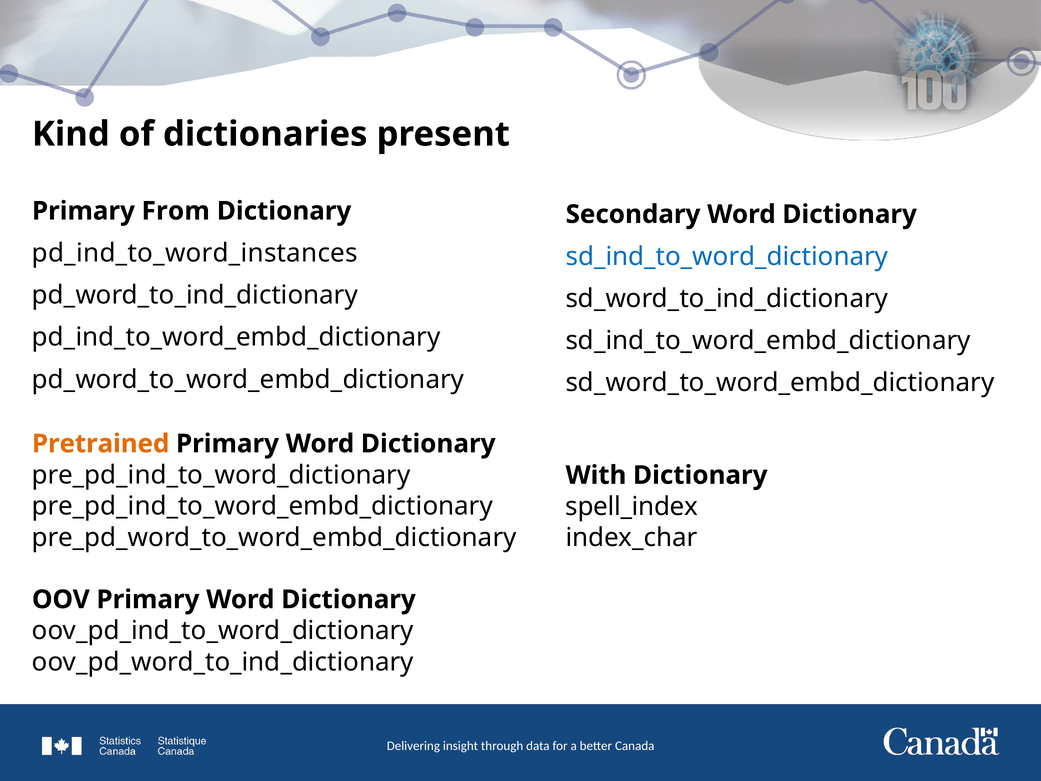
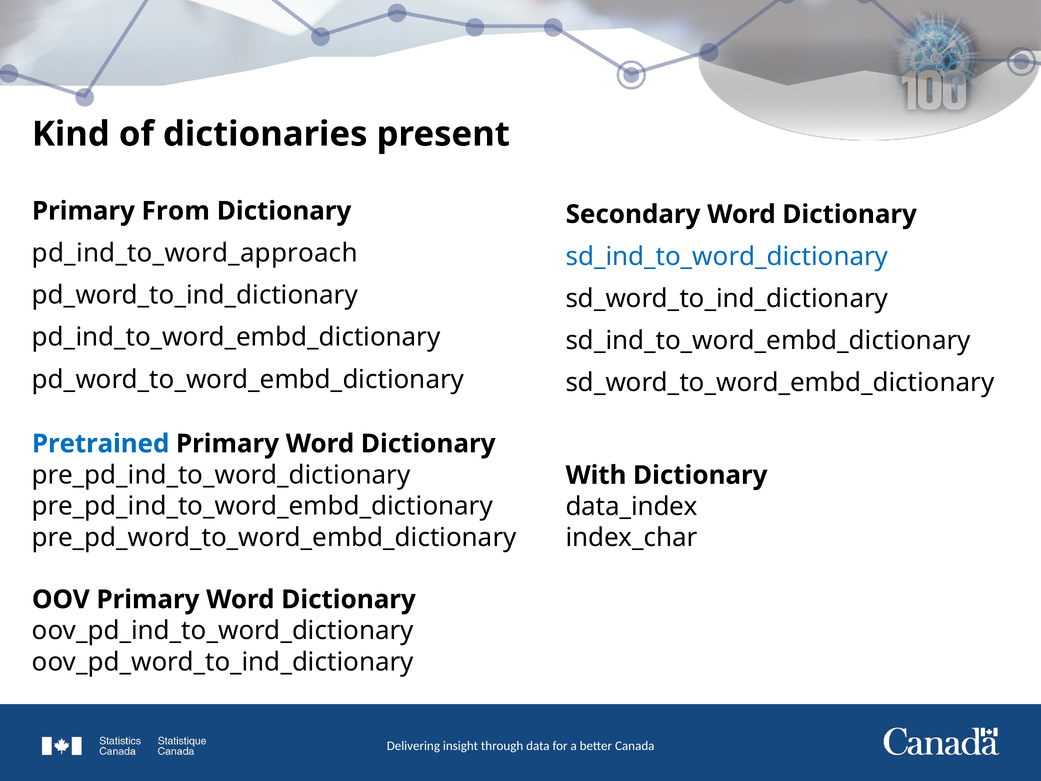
pd_ind_to_word_instances: pd_ind_to_word_instances -> pd_ind_to_word_approach
Pretrained colour: orange -> blue
spell_index: spell_index -> data_index
